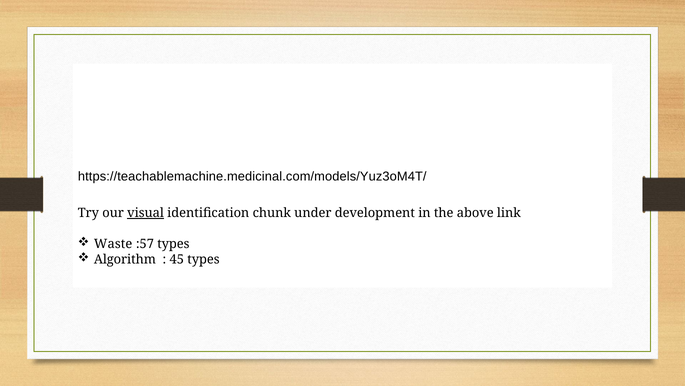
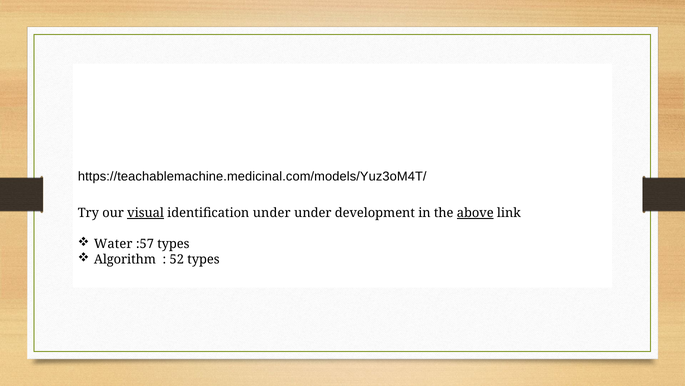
identification chunk: chunk -> under
above underline: none -> present
Waste: Waste -> Water
45: 45 -> 52
